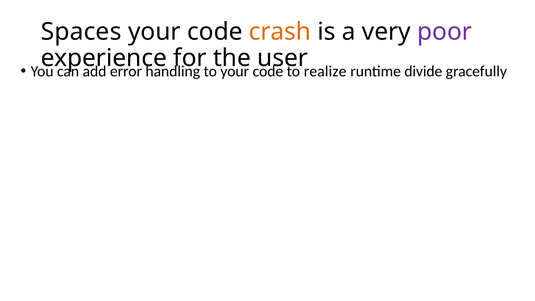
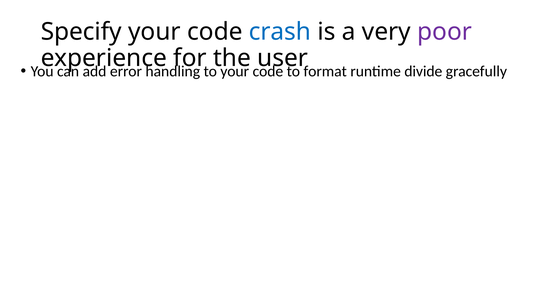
Spaces: Spaces -> Specify
crash colour: orange -> blue
realize: realize -> format
